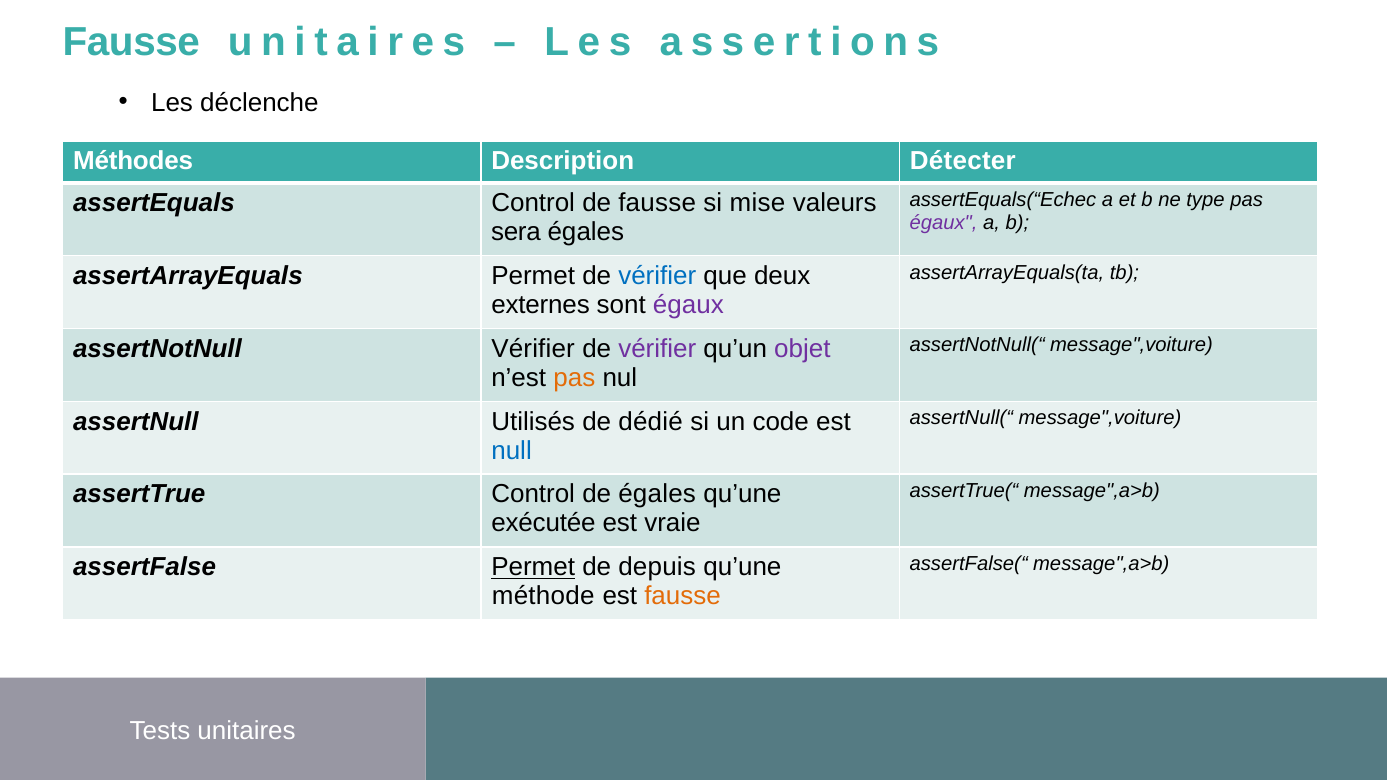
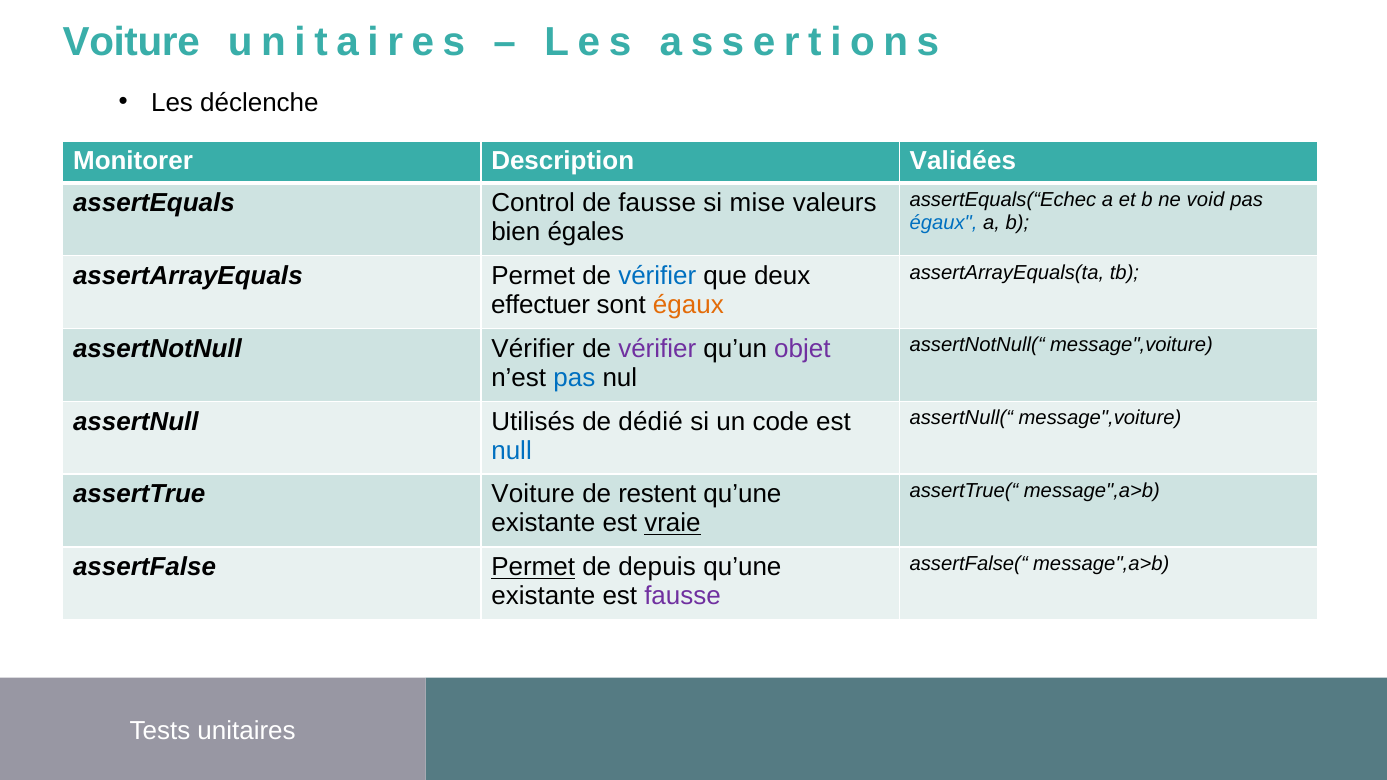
Fausse at (131, 43): Fausse -> Voiture
Méthodes: Méthodes -> Monitorer
Détecter: Détecter -> Validées
type: type -> void
égaux at (944, 222) colour: purple -> blue
sera: sera -> bien
externes: externes -> effectuer
égaux at (688, 305) colour: purple -> orange
pas at (574, 378) colour: orange -> blue
assertTrue Control: Control -> Voiture
de égales: égales -> restent
exécutée at (543, 523): exécutée -> existante
vraie underline: none -> present
méthode at (543, 596): méthode -> existante
fausse at (683, 596) colour: orange -> purple
